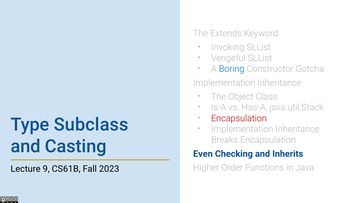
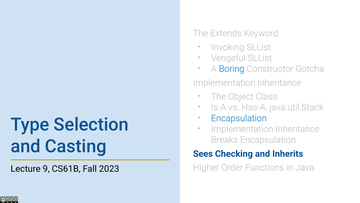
Encapsulation at (239, 118) colour: red -> blue
Subclass: Subclass -> Selection
Even: Even -> Sees
